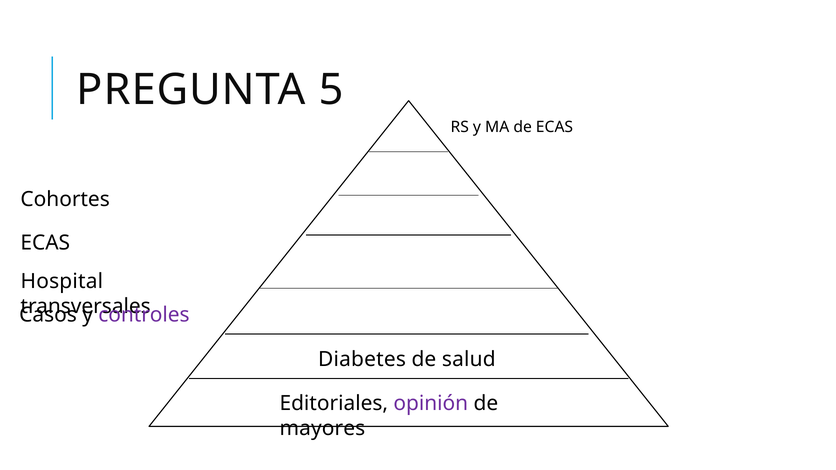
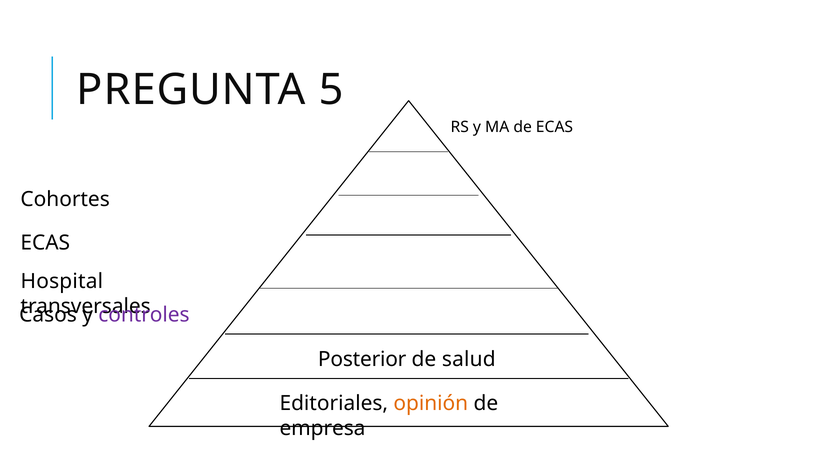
Diabetes: Diabetes -> Posterior
opinión colour: purple -> orange
mayores: mayores -> empresa
